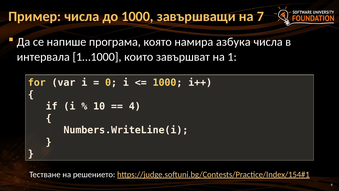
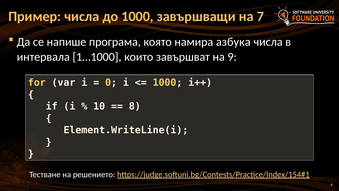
1: 1 -> 9
4: 4 -> 8
Numbers.WriteLine(i: Numbers.WriteLine(i -> Element.WriteLine(i
